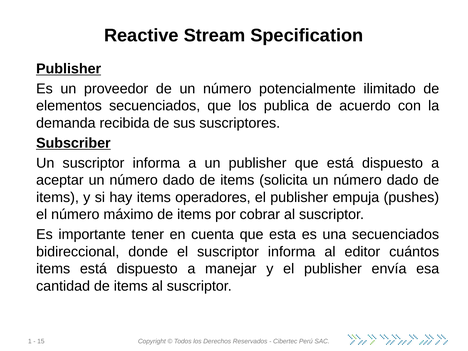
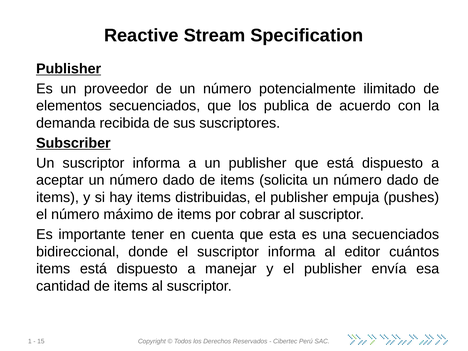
operadores: operadores -> distribuidas
